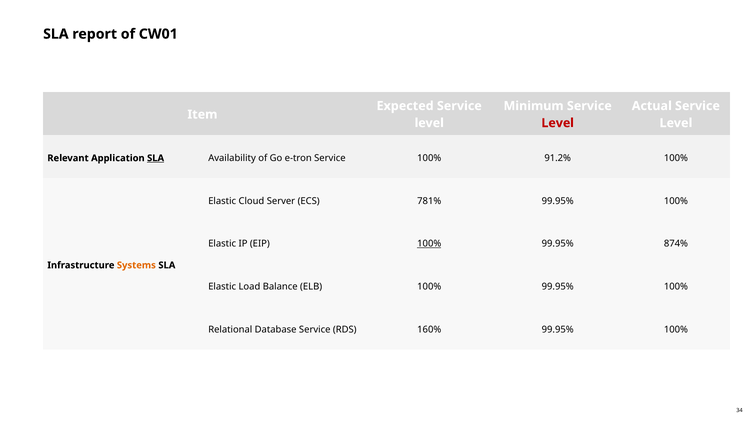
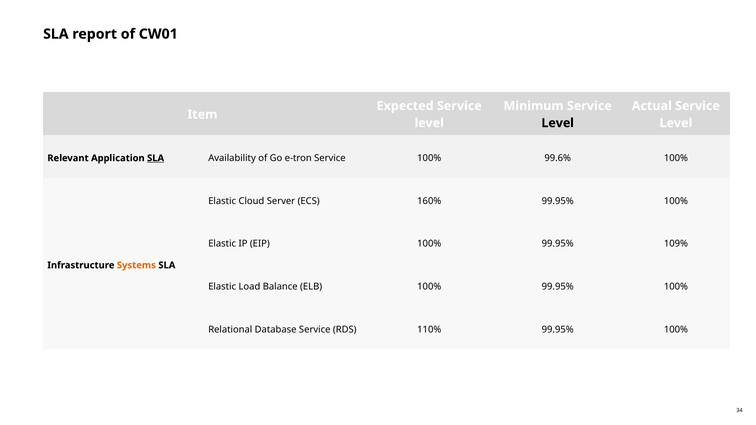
Level at (558, 123) colour: red -> black
91.2%: 91.2% -> 99.6%
781%: 781% -> 160%
100% at (429, 244) underline: present -> none
874%: 874% -> 109%
160%: 160% -> 110%
